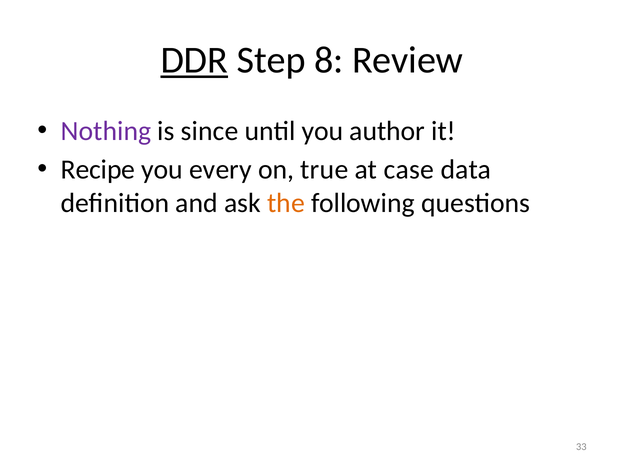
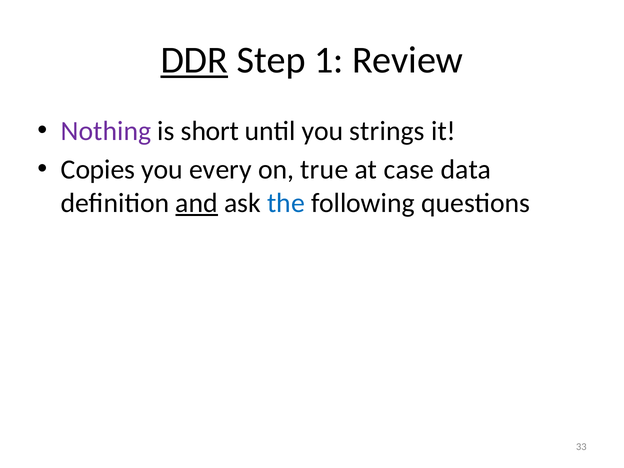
8: 8 -> 1
since: since -> short
author: author -> strings
Recipe: Recipe -> Copies
and underline: none -> present
the colour: orange -> blue
